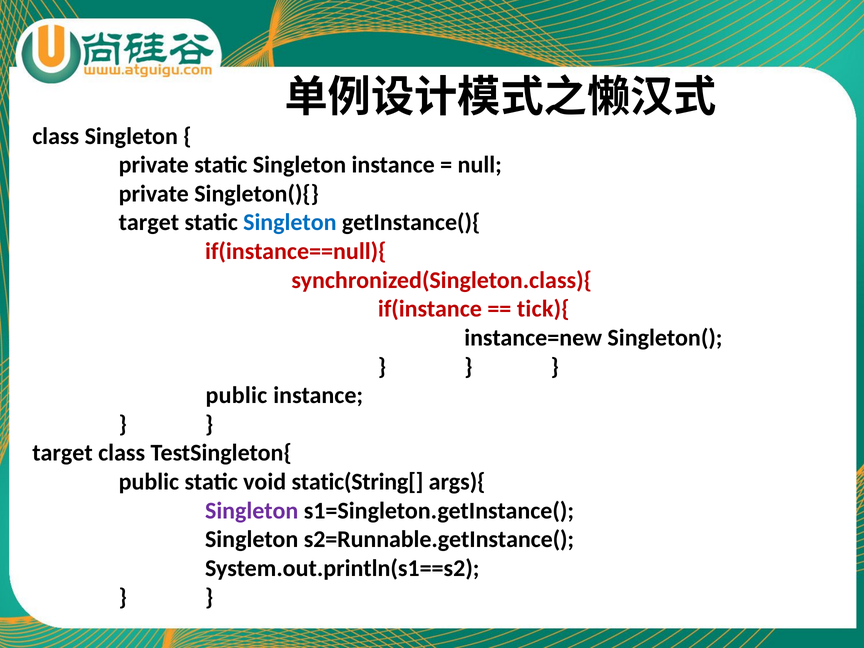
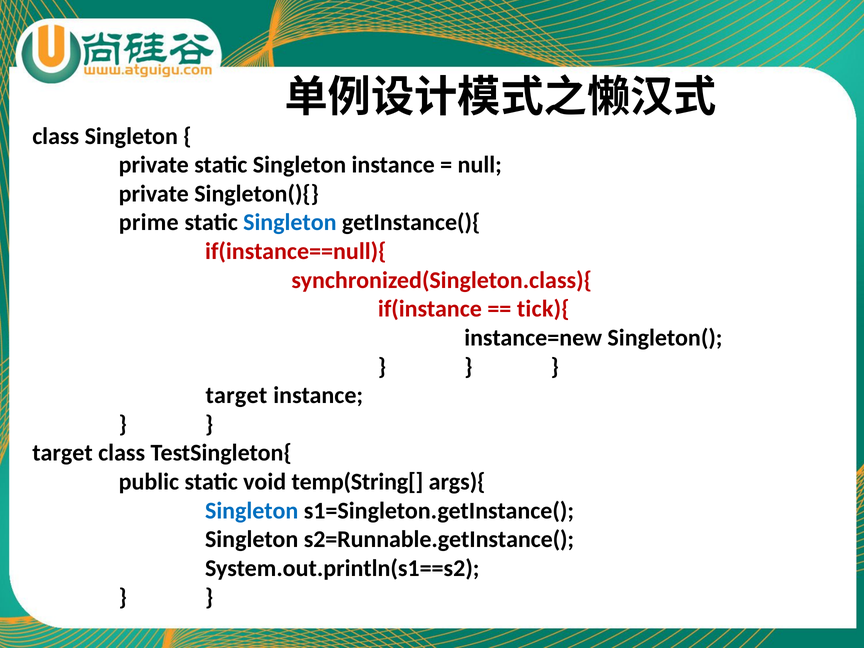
target at (149, 223): target -> prime
public at (236, 395): public -> target
static(String[: static(String[ -> temp(String[
Singleton at (252, 511) colour: purple -> blue
